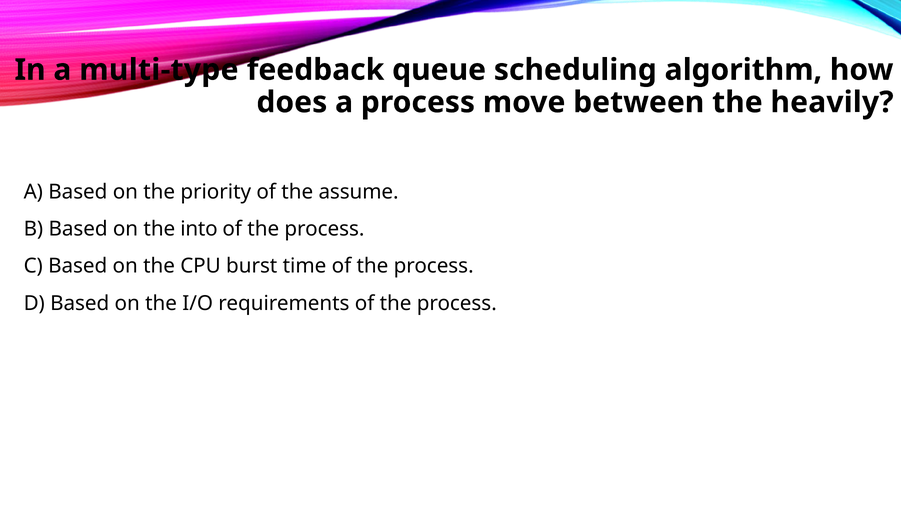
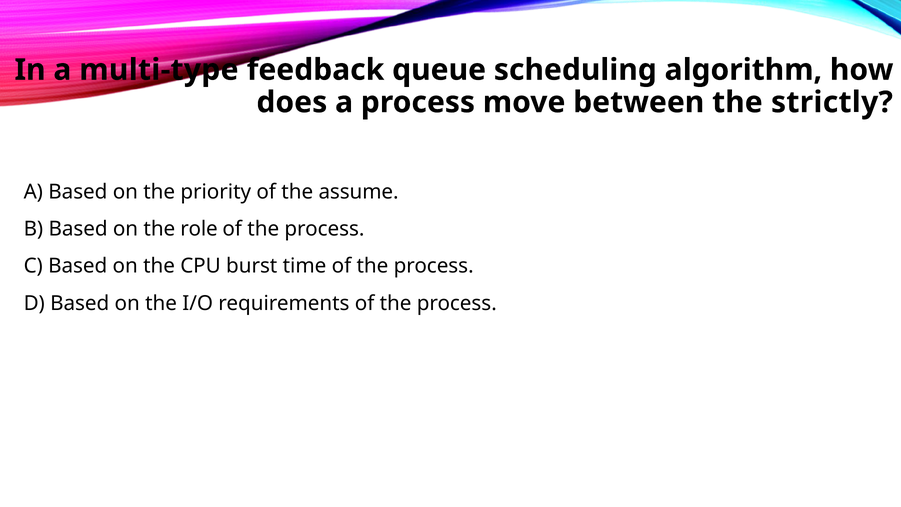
heavily: heavily -> strictly
into: into -> role
